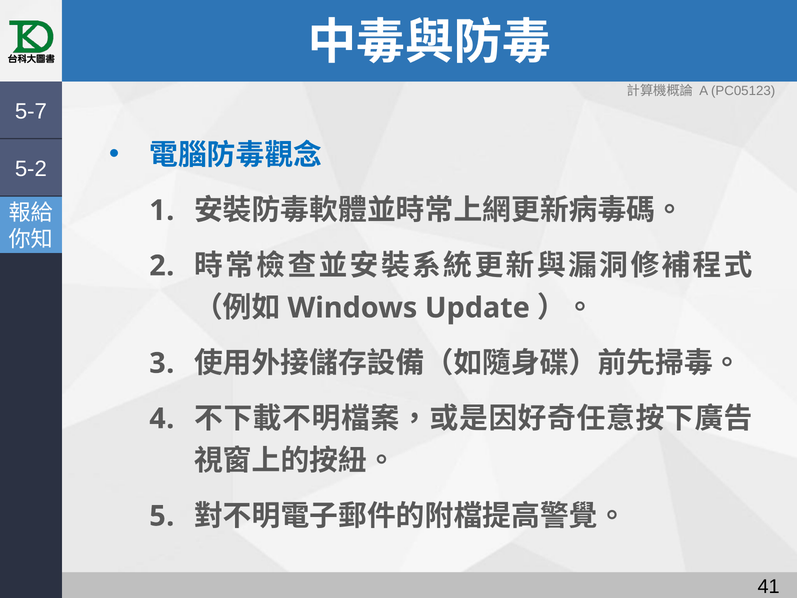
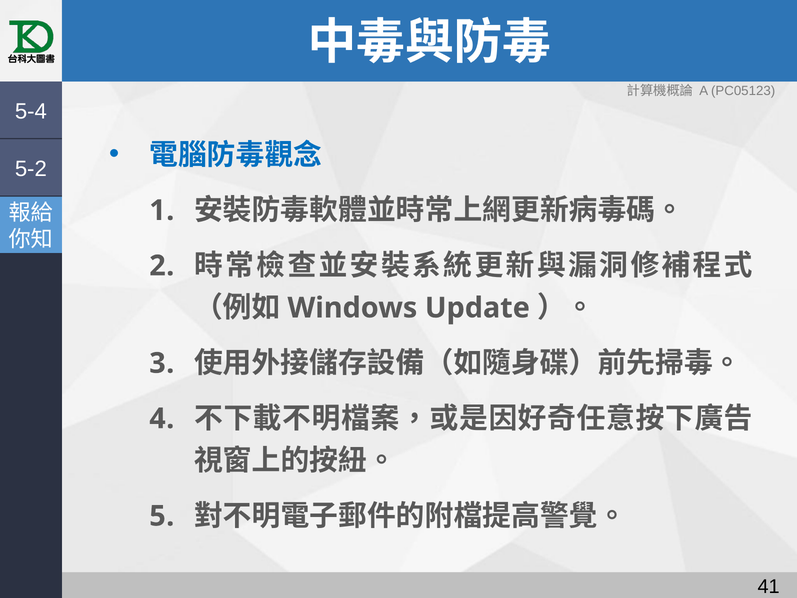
5-7: 5-7 -> 5-4
